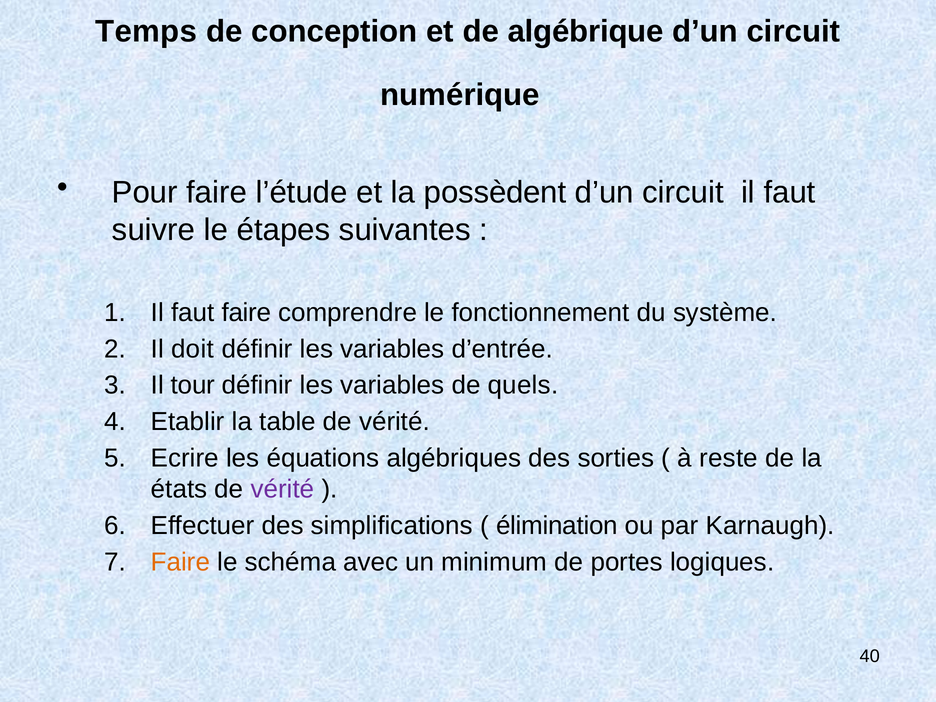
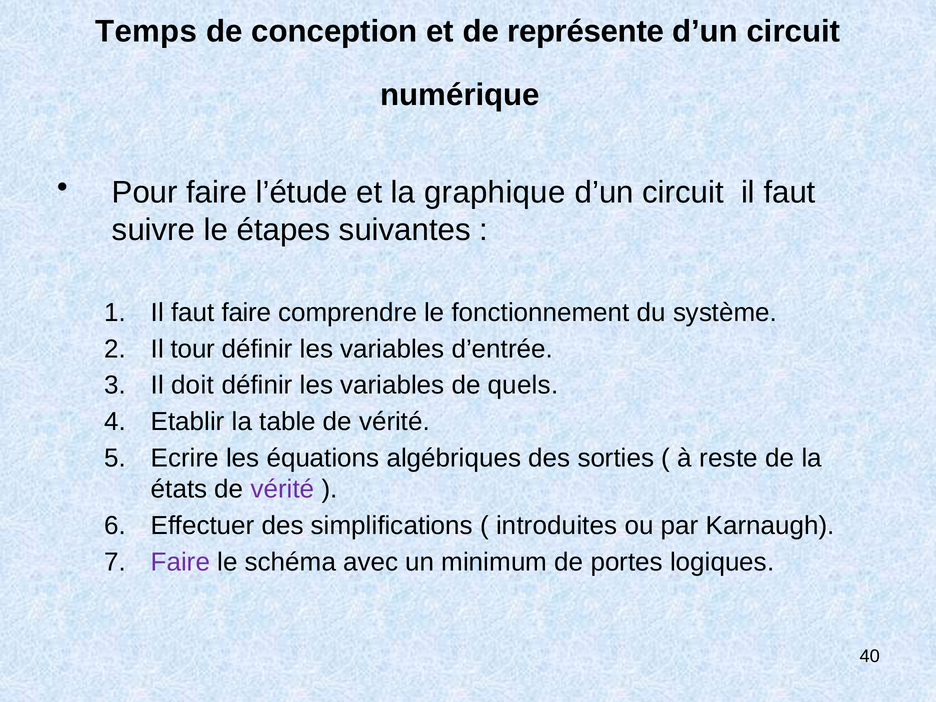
algébrique: algébrique -> représente
possèdent: possèdent -> graphique
doit: doit -> tour
tour: tour -> doit
élimination: élimination -> introduites
Faire at (181, 562) colour: orange -> purple
